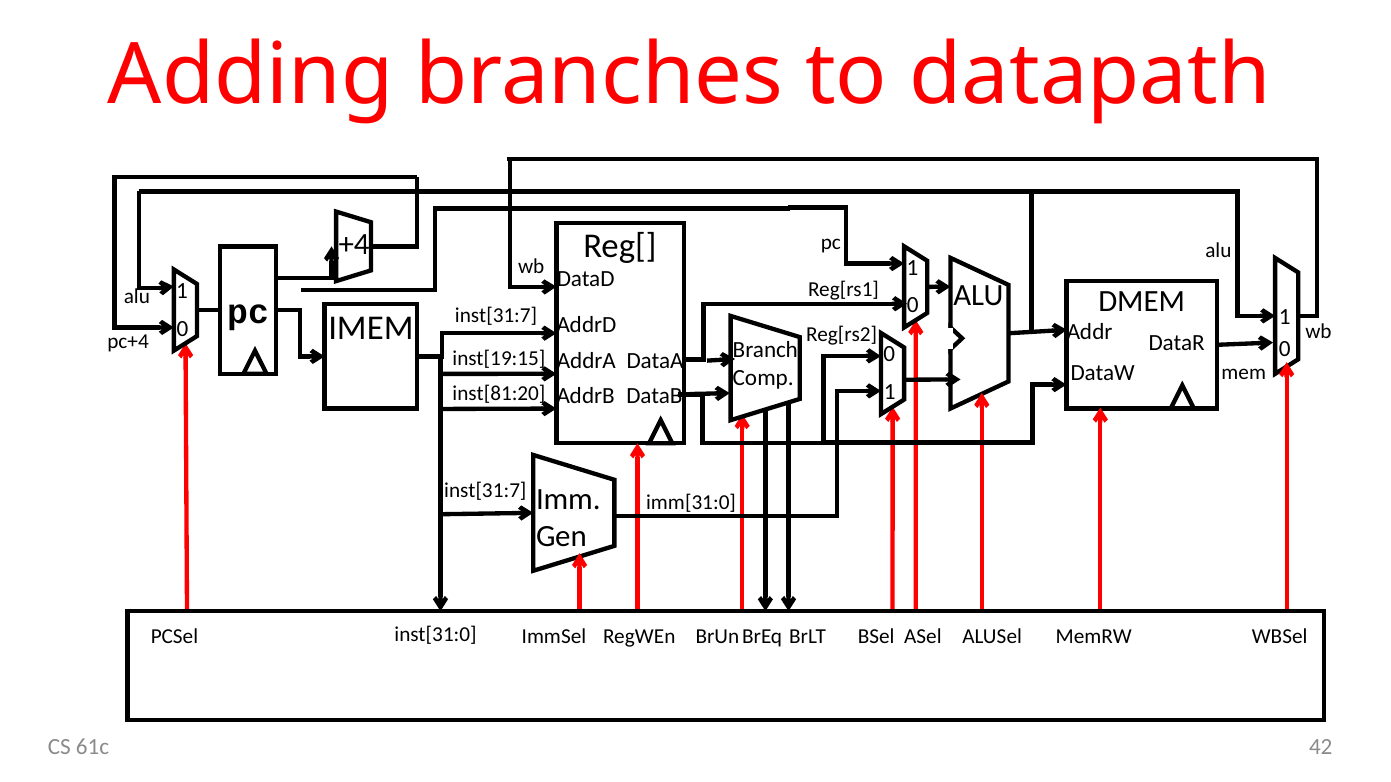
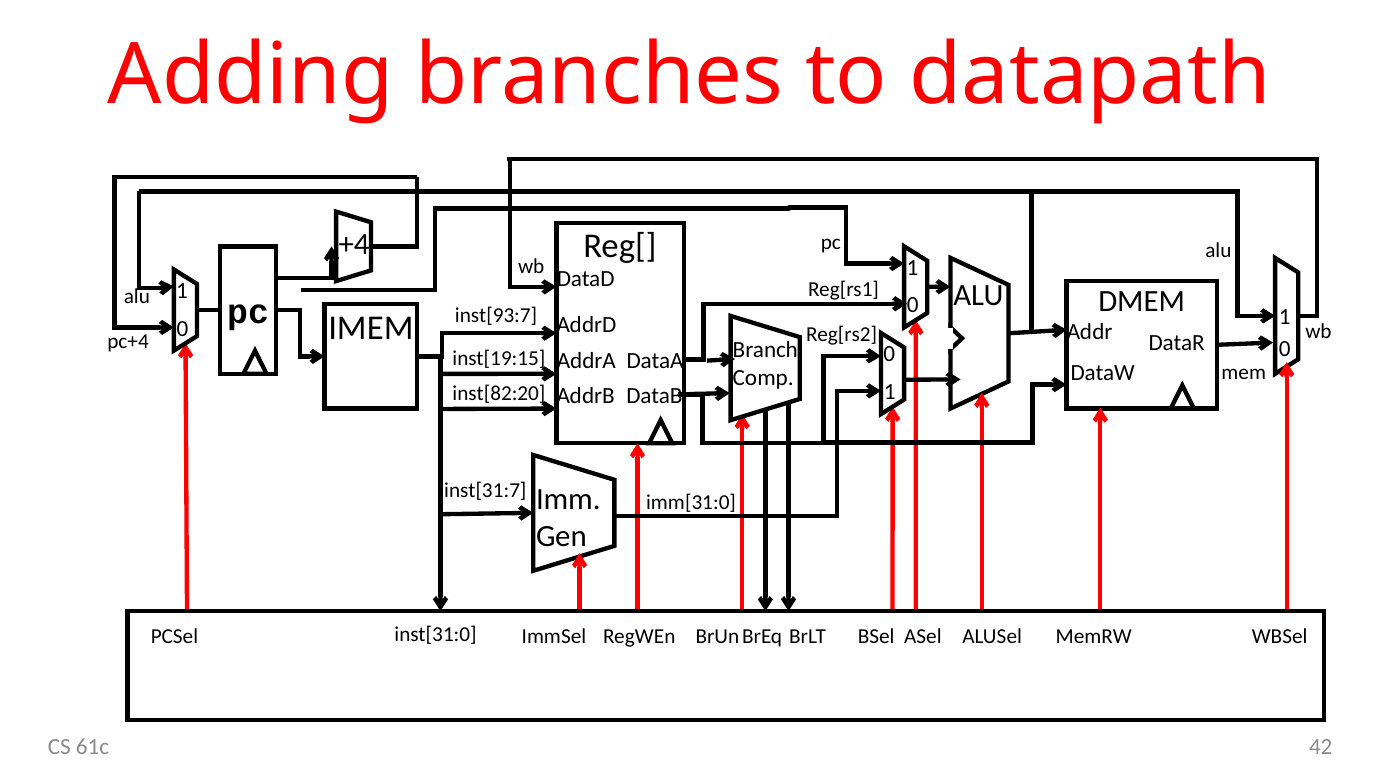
inst[31:7 at (496, 316): inst[31:7 -> inst[93:7
inst[81:20: inst[81:20 -> inst[82:20
